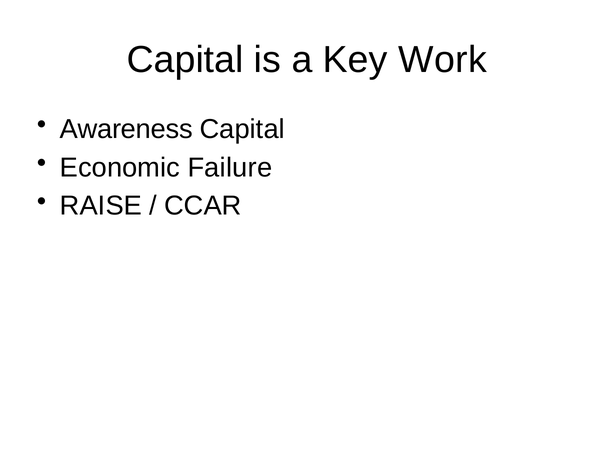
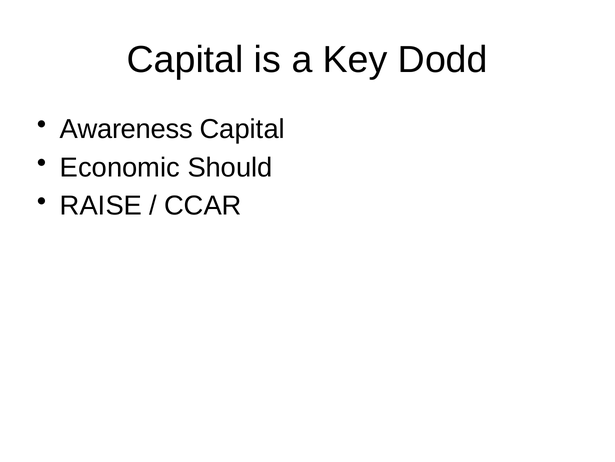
Work: Work -> Dodd
Failure: Failure -> Should
